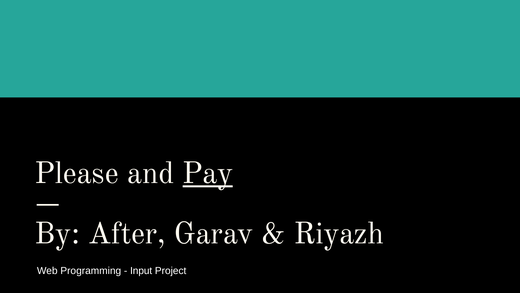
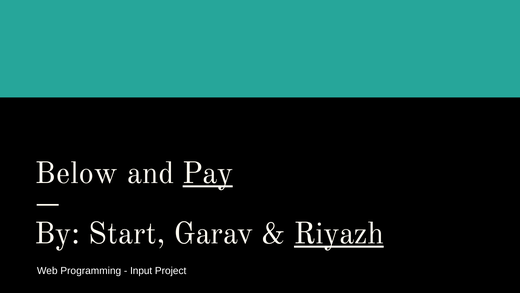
Please: Please -> Below
After: After -> Start
Riyazh underline: none -> present
